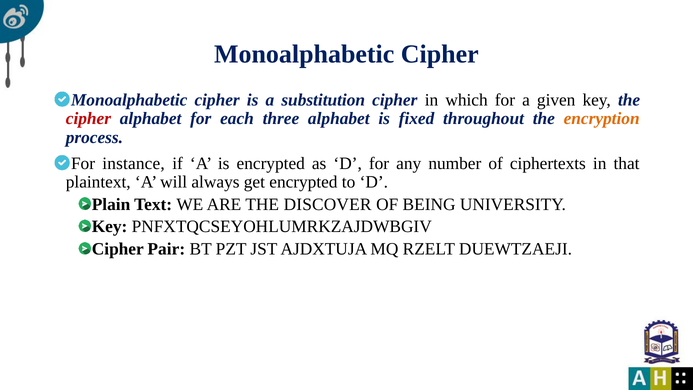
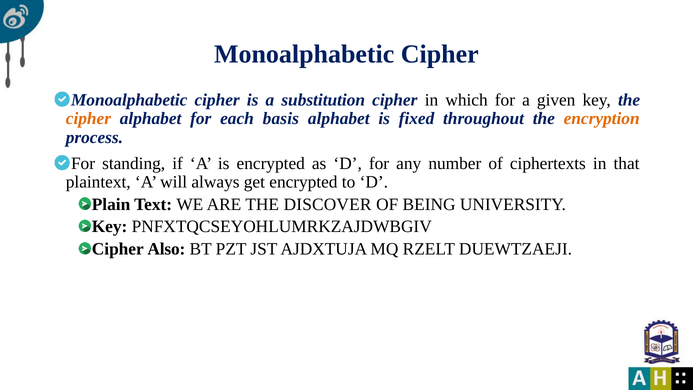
cipher at (88, 119) colour: red -> orange
three: three -> basis
instance: instance -> standing
Pair: Pair -> Also
